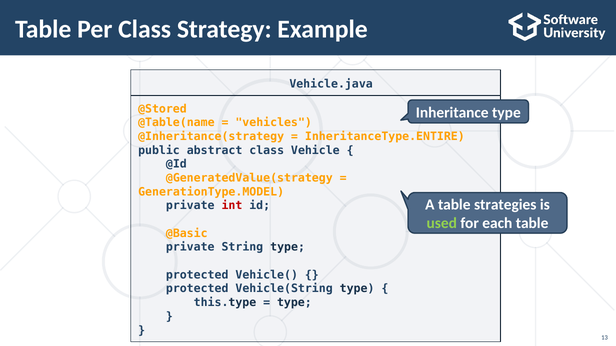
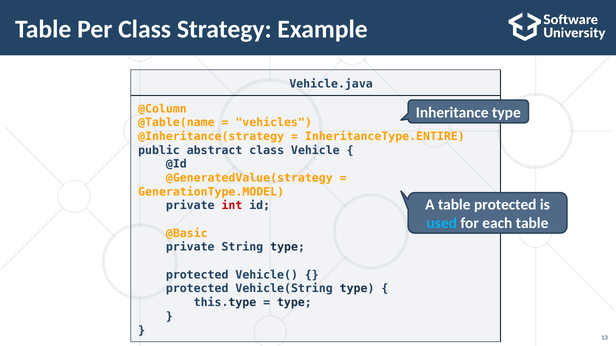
@Stored: @Stored -> @Column
table strategies: strategies -> protected
used colour: light green -> light blue
